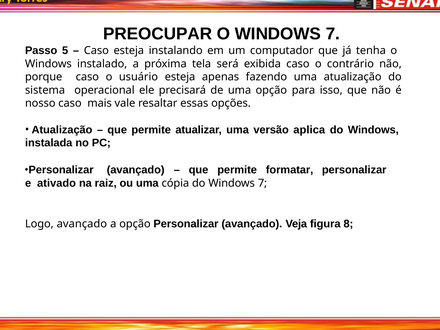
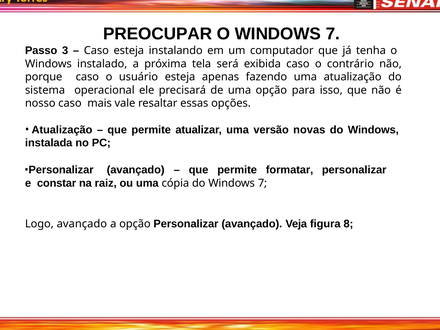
5: 5 -> 3
aplica: aplica -> novas
ativado: ativado -> constar
